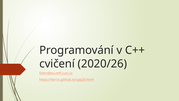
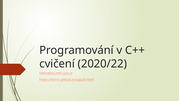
2020/26: 2020/26 -> 2020/22
